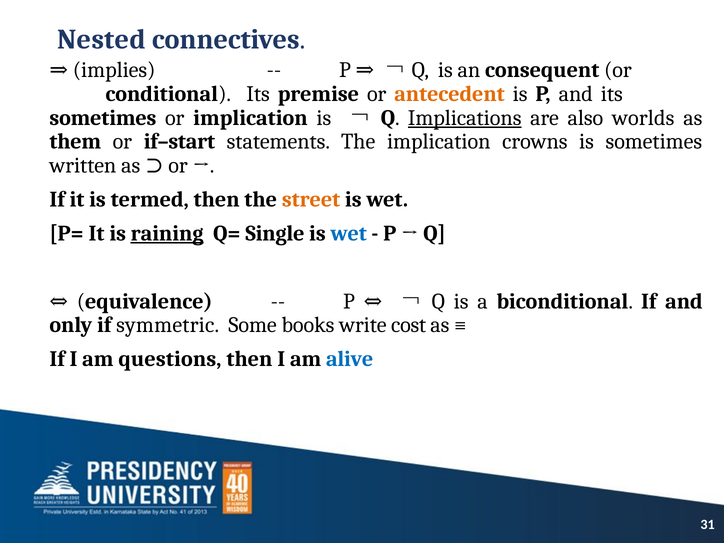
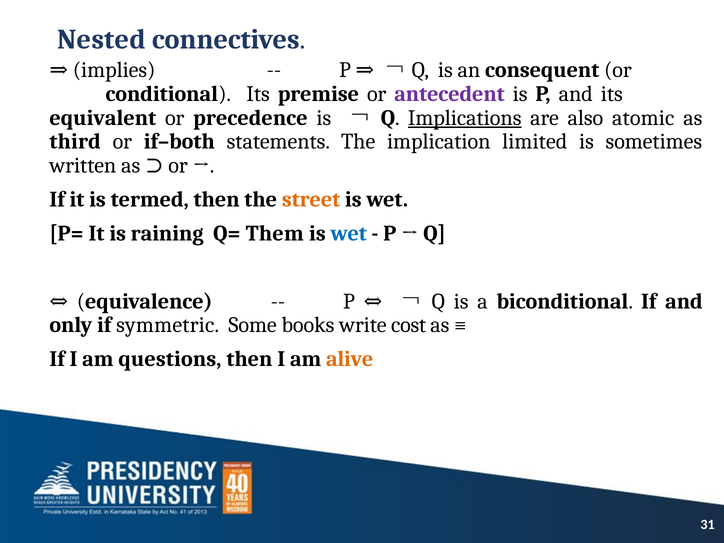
antecedent colour: orange -> purple
sometimes at (103, 118): sometimes -> equivalent
or implication: implication -> precedence
worlds: worlds -> atomic
them: them -> third
if–start: if–start -> if–both
crowns: crowns -> limited
raining underline: present -> none
Single: Single -> Them
alive colour: blue -> orange
